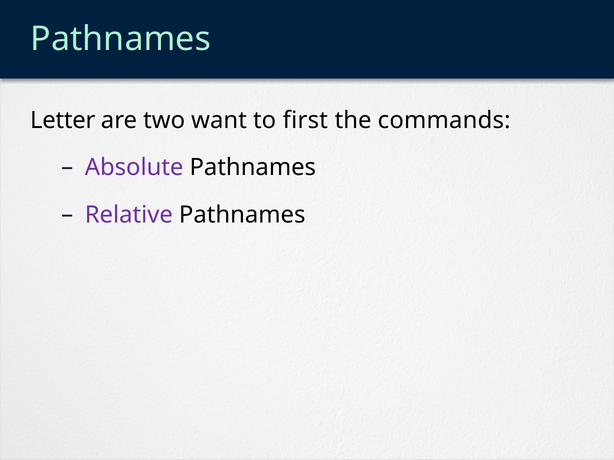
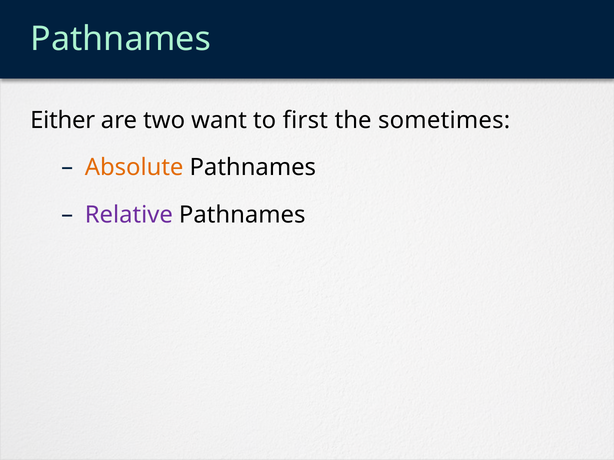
Letter: Letter -> Either
commands: commands -> sometimes
Absolute colour: purple -> orange
